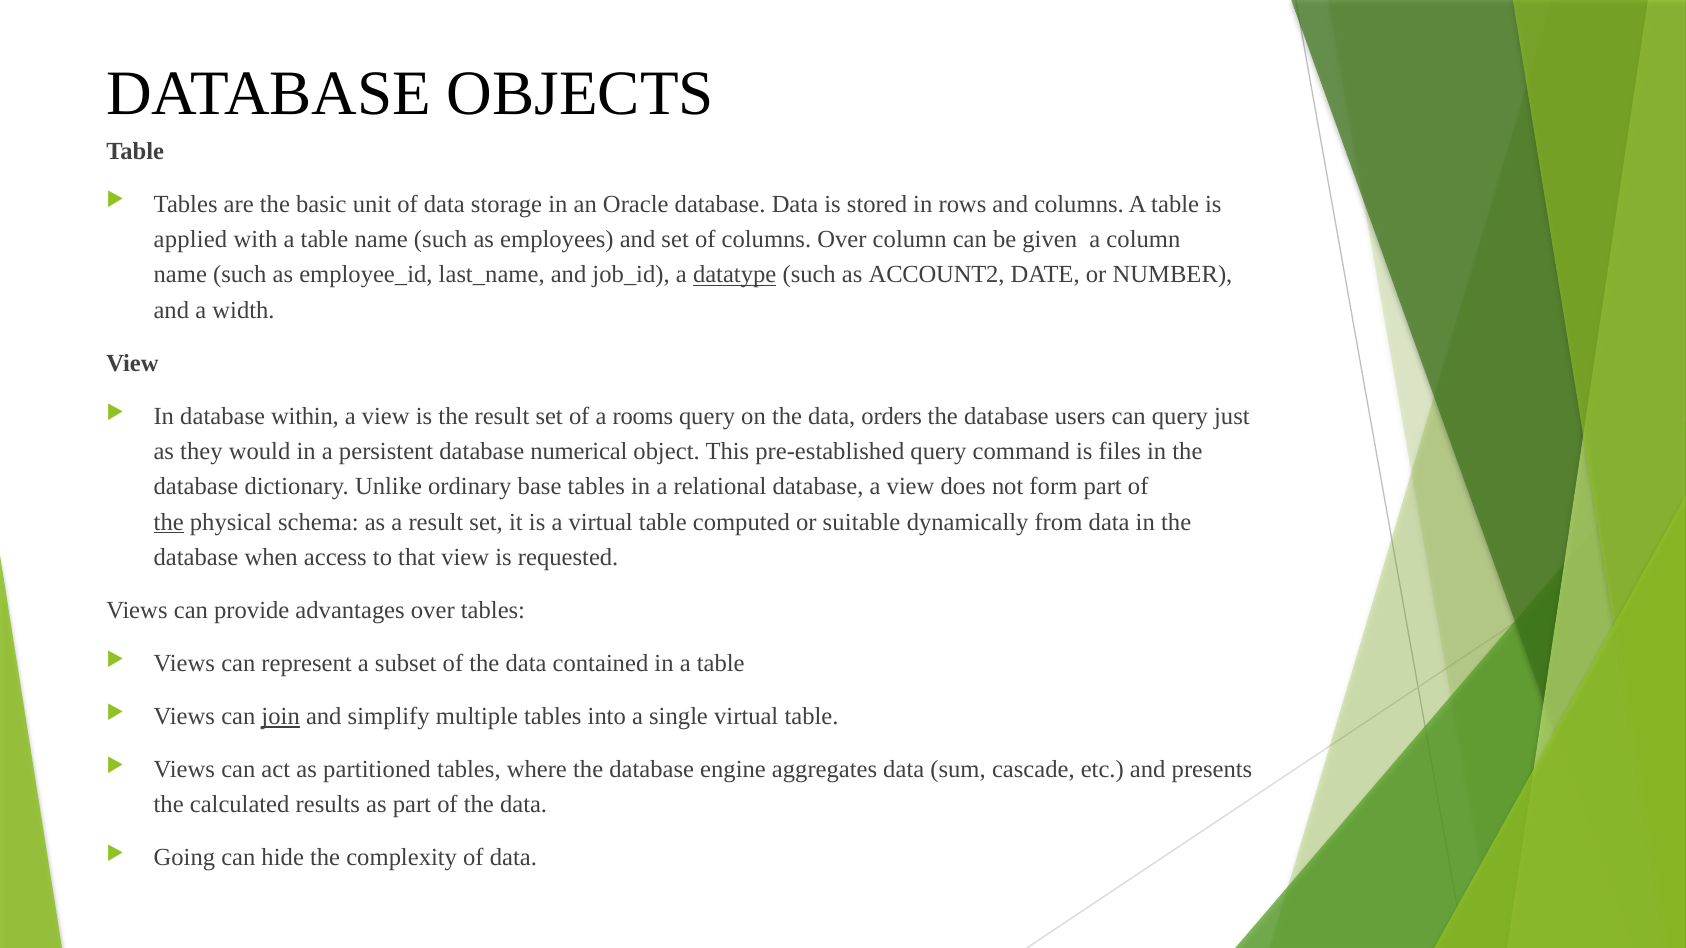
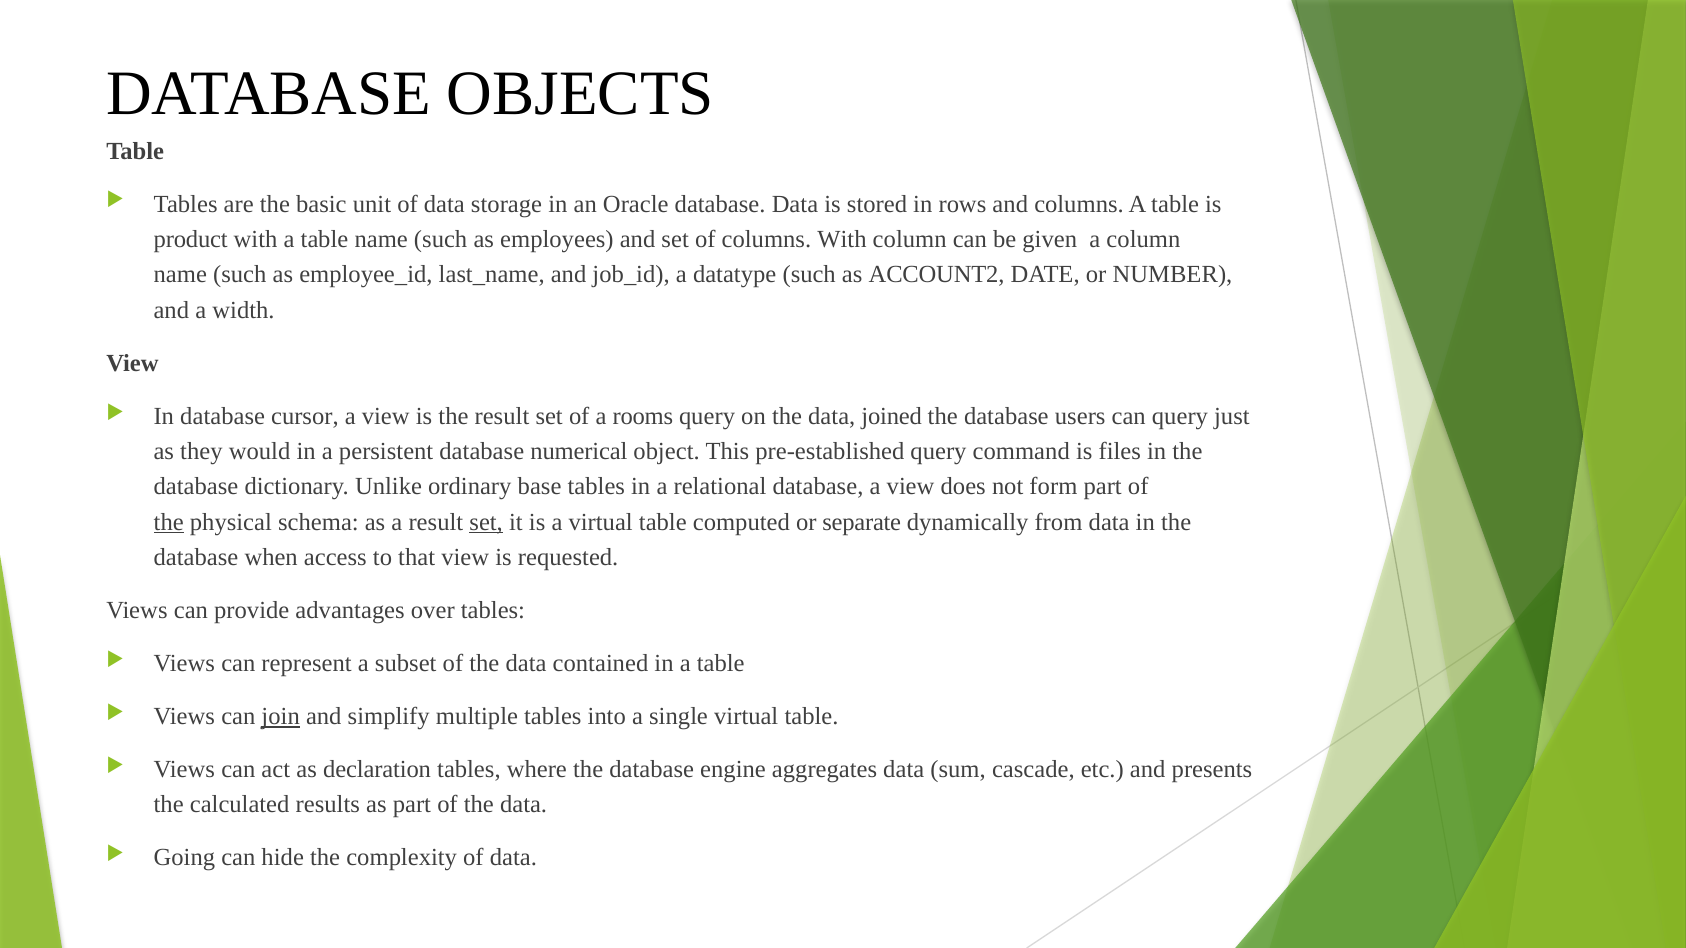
applied: applied -> product
columns Over: Over -> With
datatype underline: present -> none
within: within -> cursor
orders: orders -> joined
set at (486, 522) underline: none -> present
suitable: suitable -> separate
partitioned: partitioned -> declaration
